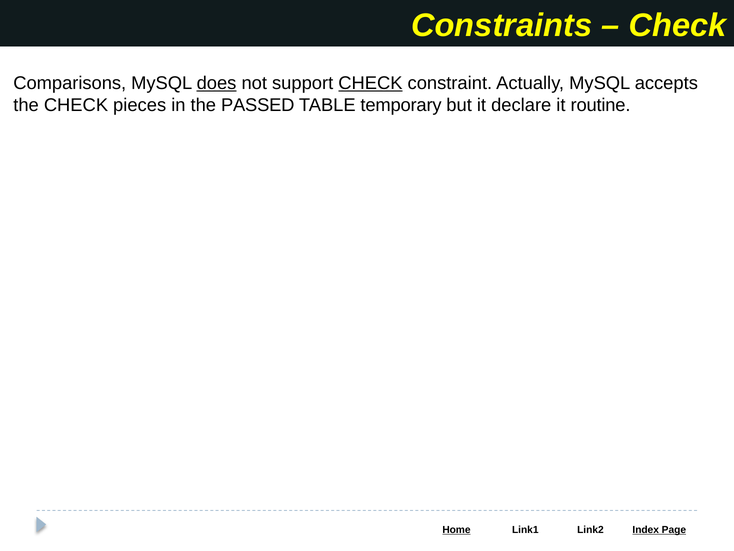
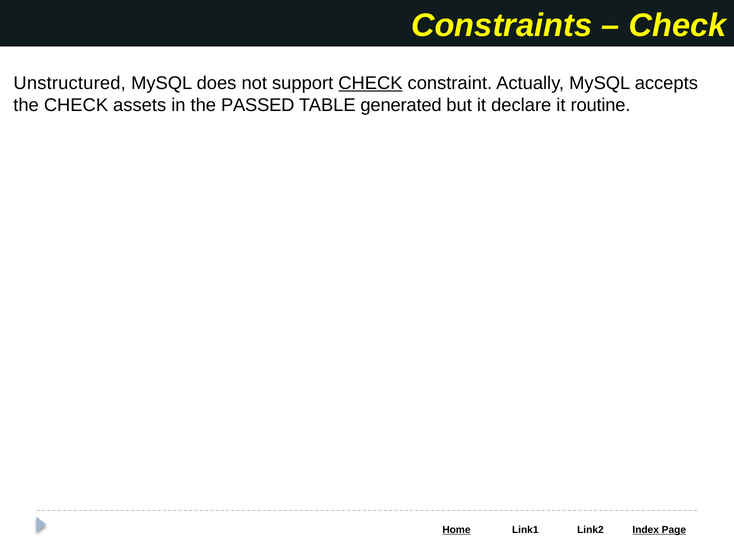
Comparisons: Comparisons -> Unstructured
does underline: present -> none
pieces: pieces -> assets
temporary: temporary -> generated
